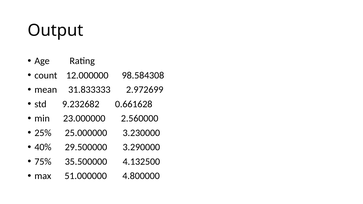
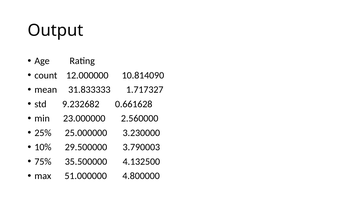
98.584308: 98.584308 -> 10.814090
2.972699: 2.972699 -> 1.717327
40%: 40% -> 10%
3.290000: 3.290000 -> 3.790003
